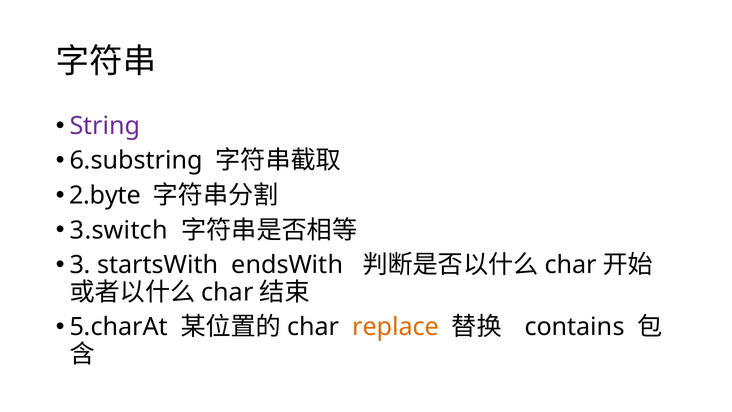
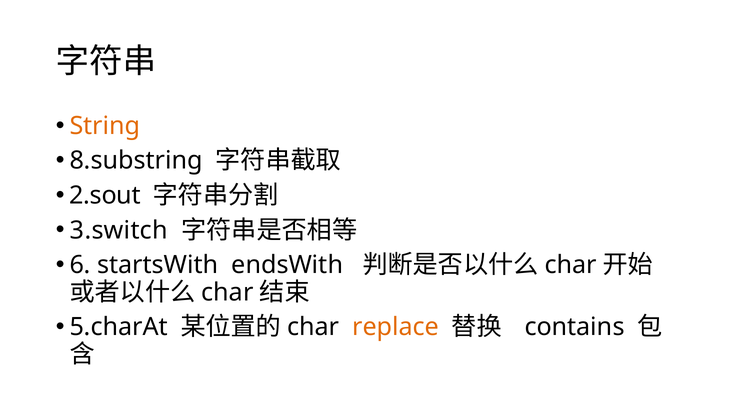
String colour: purple -> orange
6.substring: 6.substring -> 8.substring
2.byte: 2.byte -> 2.sout
3: 3 -> 6
